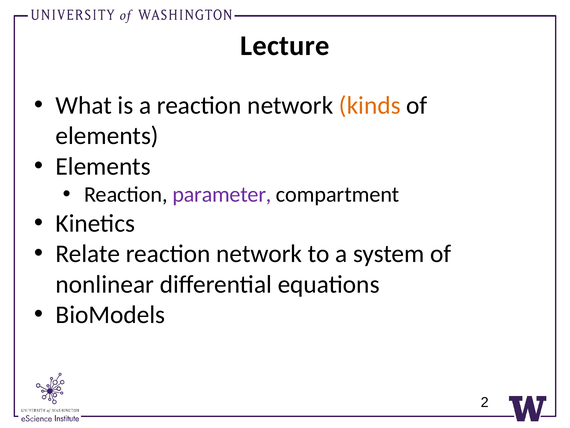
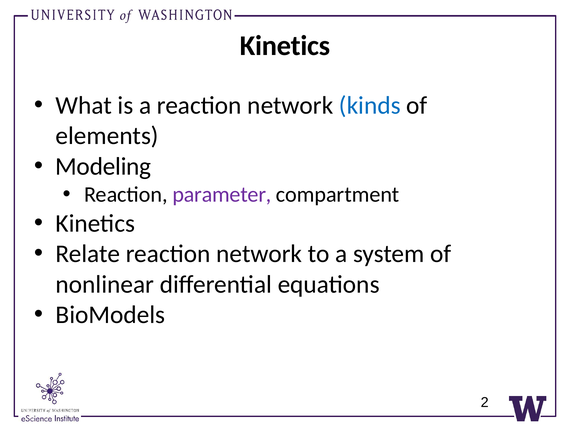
Lecture at (285, 46): Lecture -> Kinetics
kinds colour: orange -> blue
Elements at (103, 166): Elements -> Modeling
